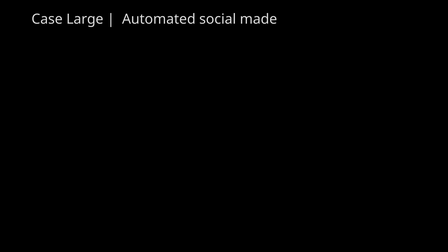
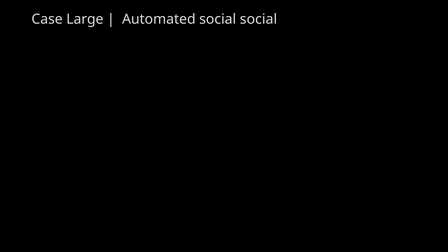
social made: made -> social
